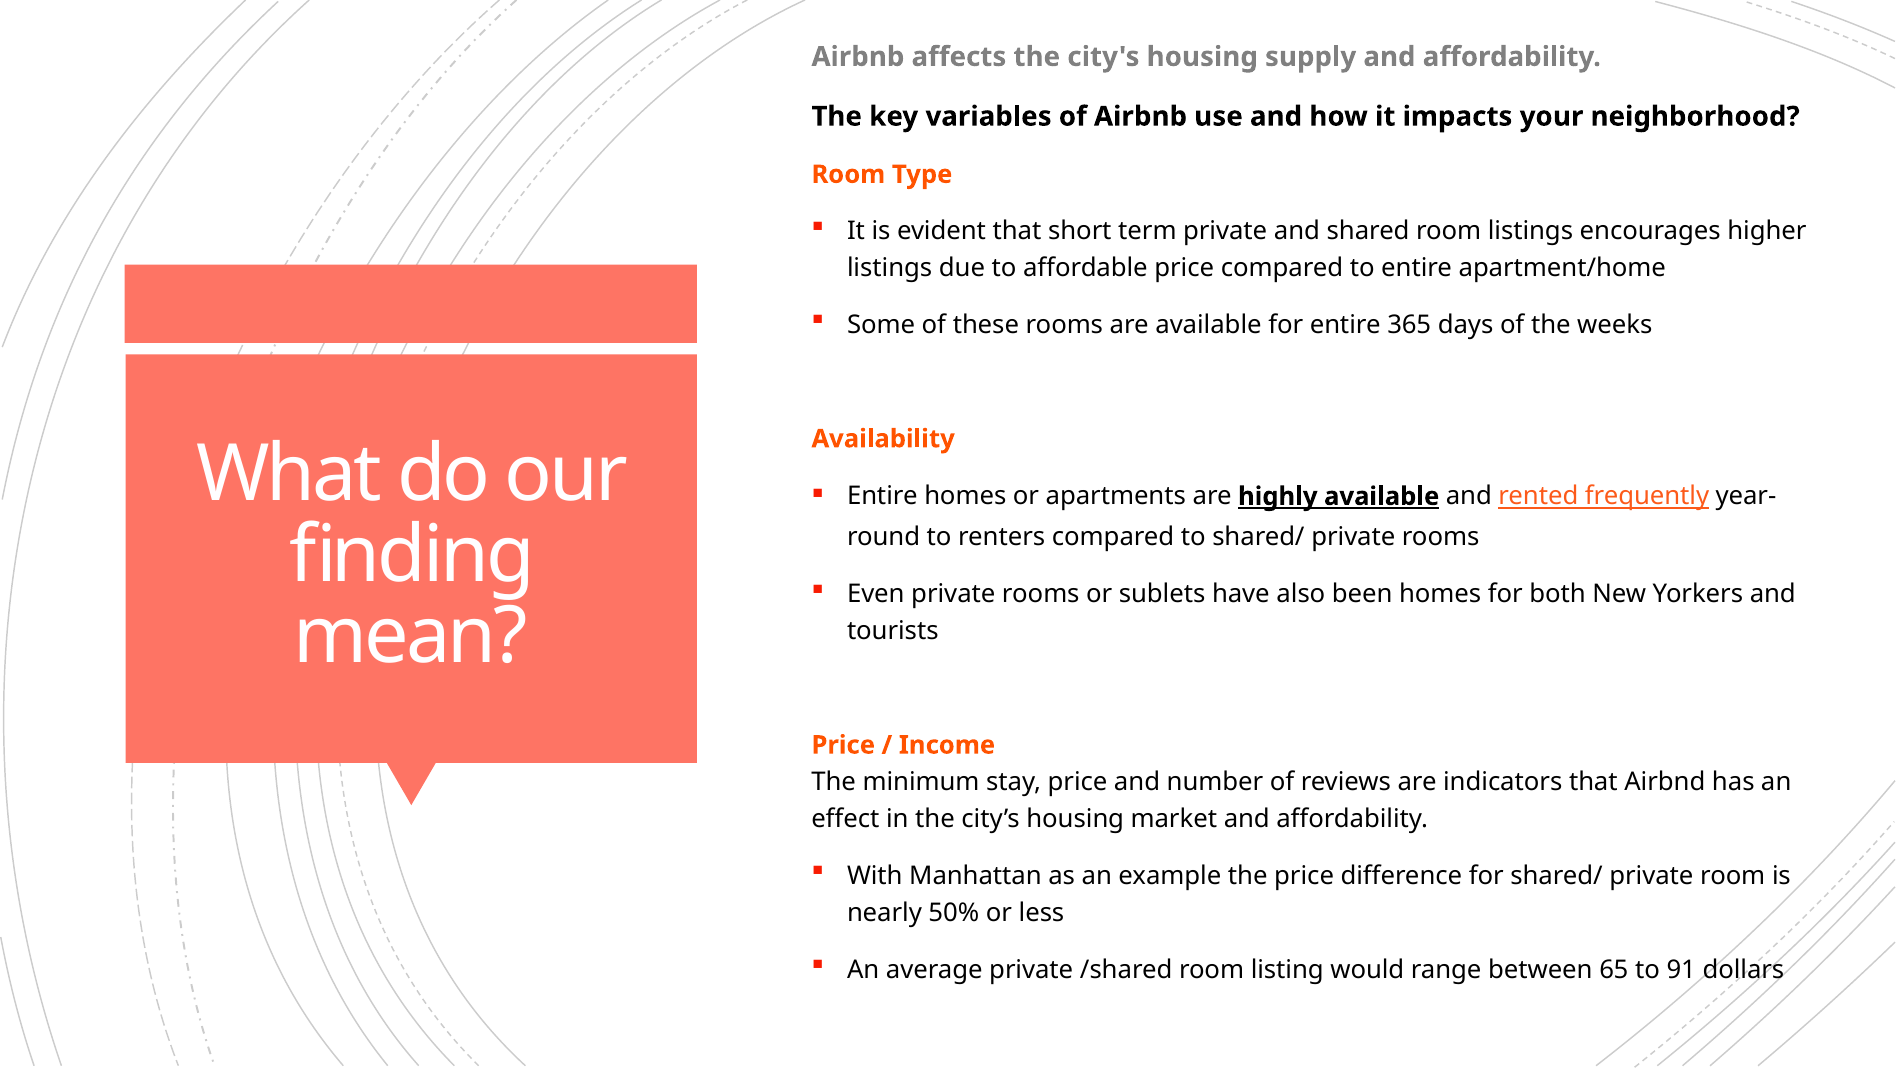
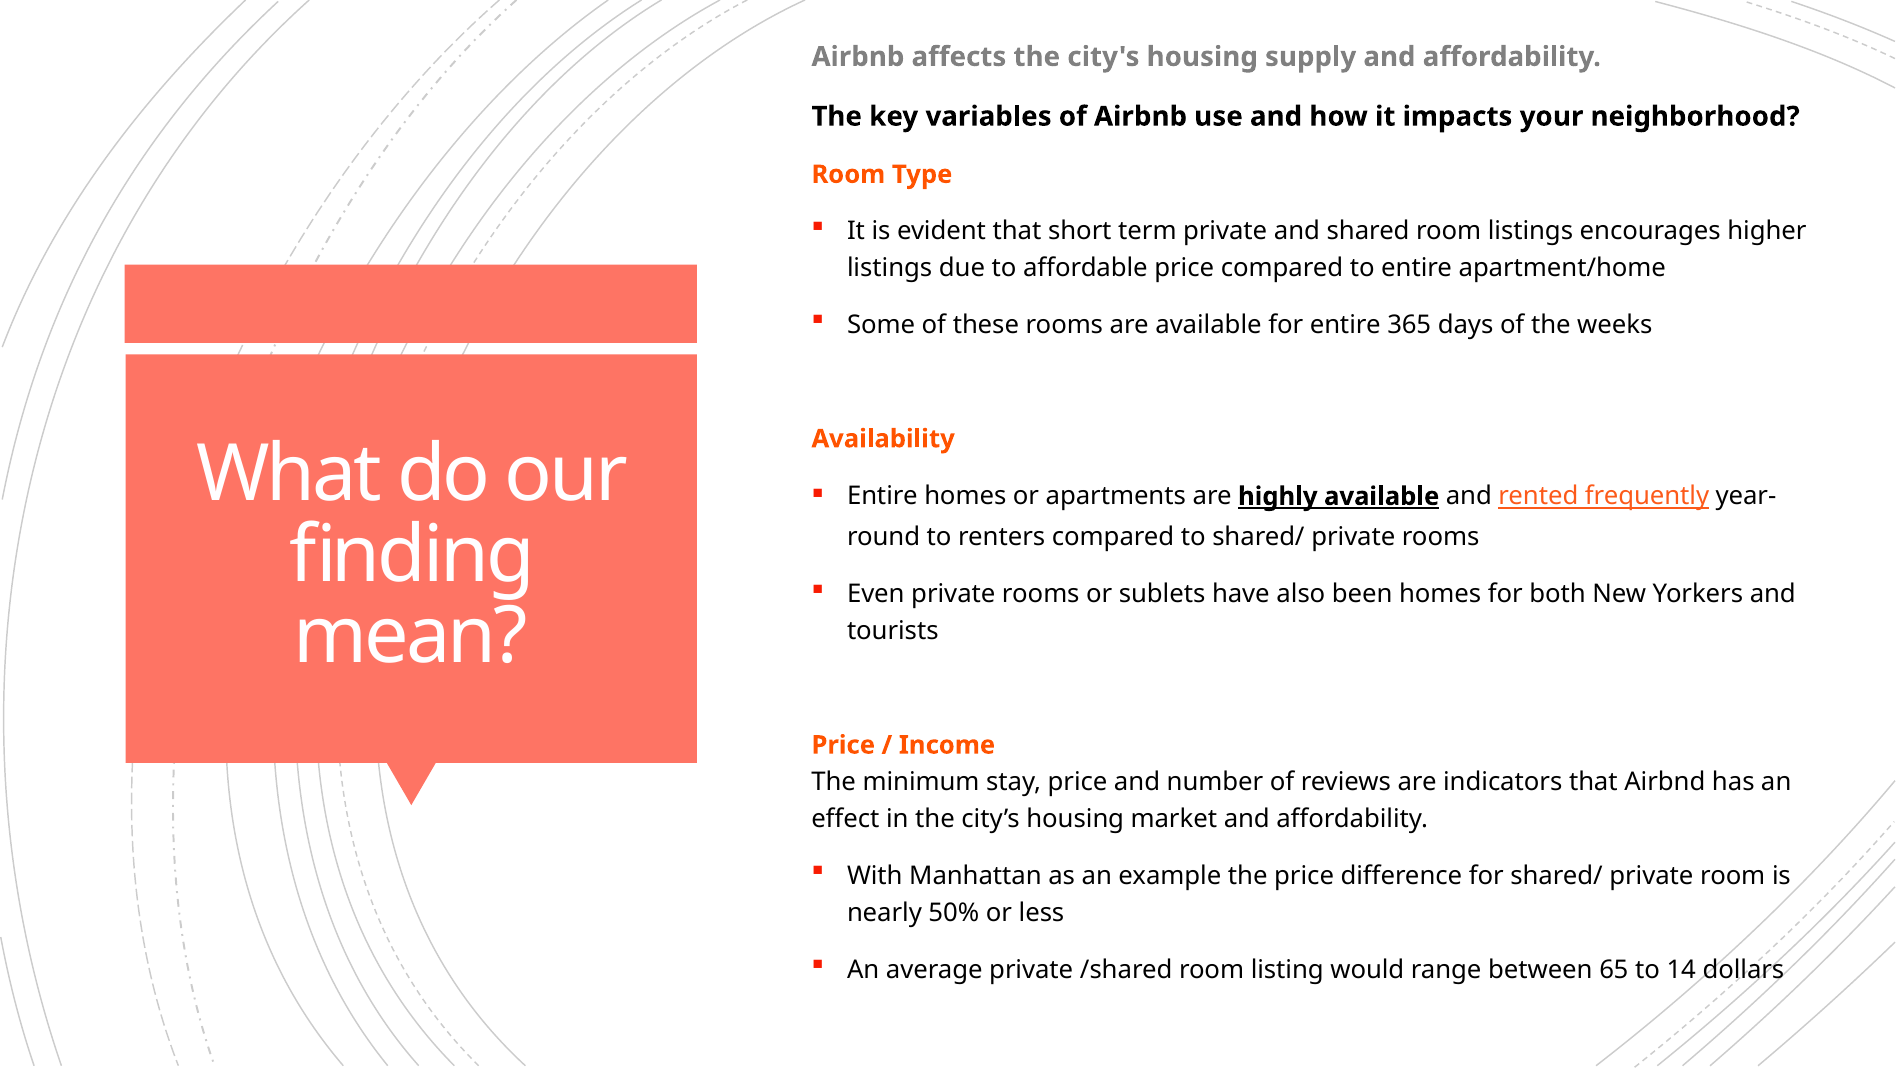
91: 91 -> 14
